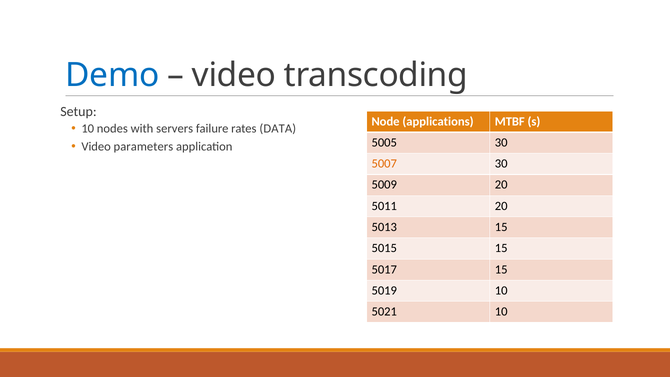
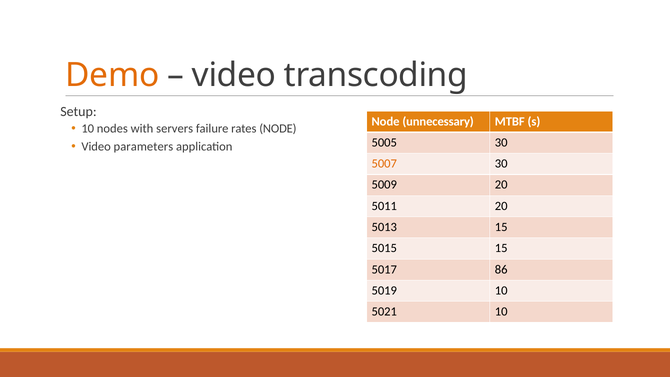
Demo colour: blue -> orange
applications: applications -> unnecessary
rates DATA: DATA -> NODE
5017 15: 15 -> 86
